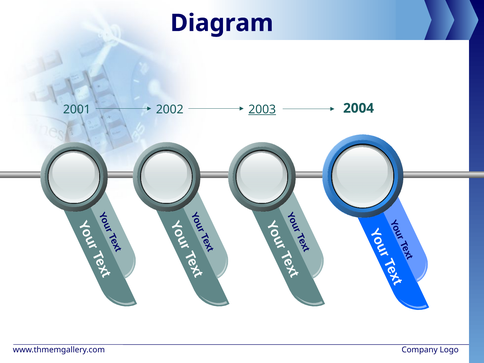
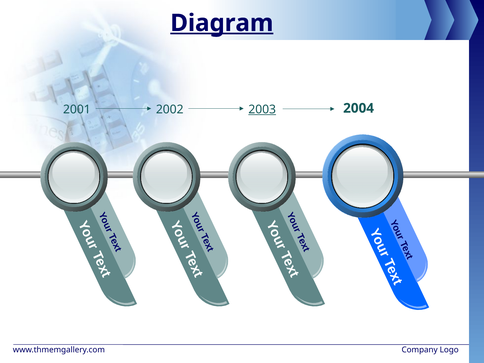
Diagram underline: none -> present
